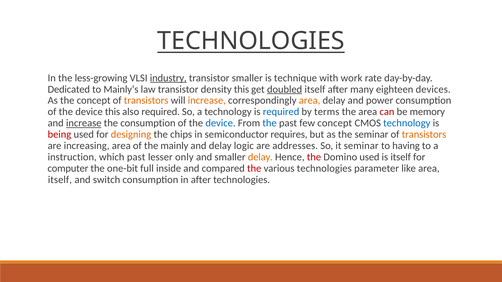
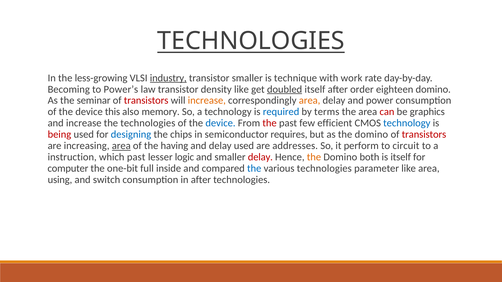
Dedicated: Dedicated -> Becoming
Mainly’s: Mainly’s -> Power’s
density this: this -> like
many: many -> order
eighteen devices: devices -> domino
the concept: concept -> seminar
transistors at (146, 101) colour: orange -> red
also required: required -> memory
memory: memory -> graphics
increase at (84, 123) underline: present -> none
the consumption: consumption -> technologies
the at (270, 123) colour: blue -> red
few concept: concept -> efficient
designing colour: orange -> blue
as the seminar: seminar -> domino
transistors at (424, 135) colour: orange -> red
area at (121, 146) underline: none -> present
mainly: mainly -> having
delay logic: logic -> used
it seminar: seminar -> perform
having: having -> circuit
only: only -> logic
delay at (260, 157) colour: orange -> red
the at (314, 157) colour: red -> orange
Domino used: used -> both
the at (254, 169) colour: red -> blue
itself at (60, 180): itself -> using
